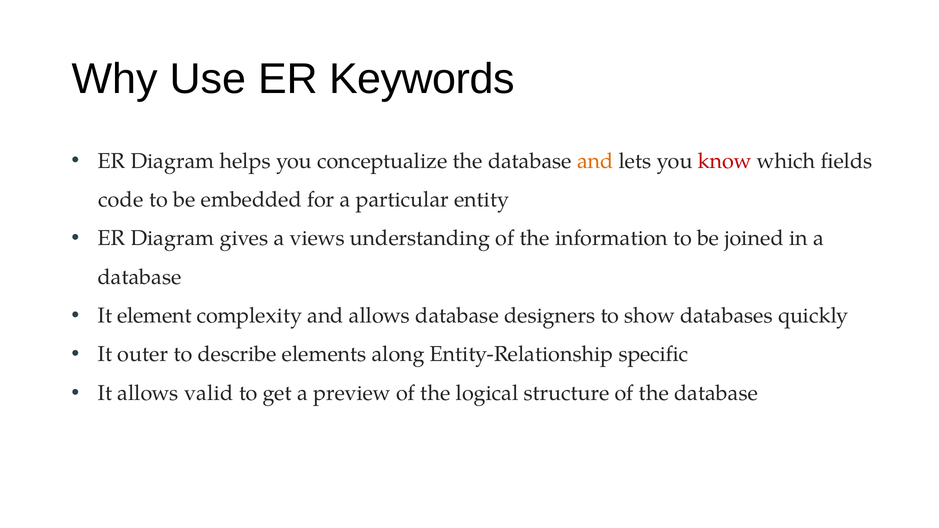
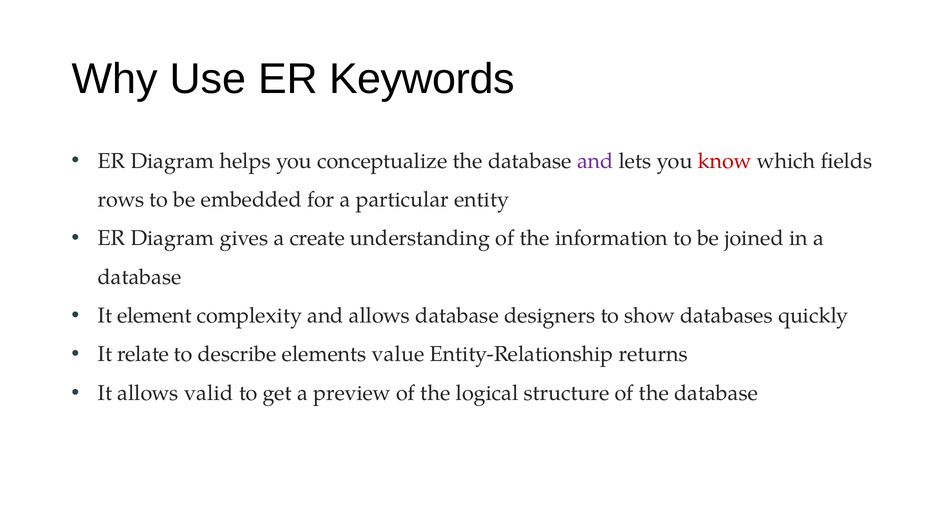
and at (595, 161) colour: orange -> purple
code: code -> rows
views: views -> create
outer: outer -> relate
along: along -> value
specific: specific -> returns
